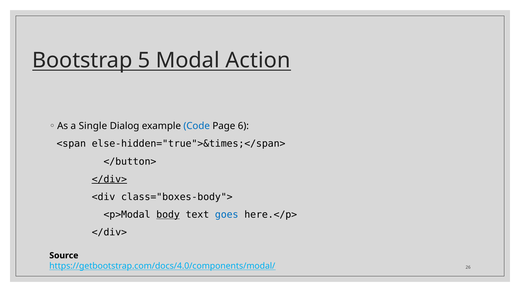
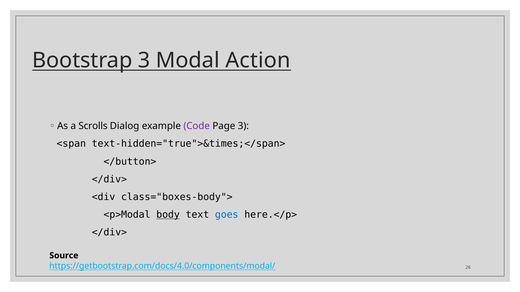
Bootstrap 5: 5 -> 3
Single: Single -> Scrolls
Code colour: blue -> purple
Page 6: 6 -> 3
else-hidden="true">&times;</span>: else-hidden="true">&times;</span> -> text-hidden="true">&times;</span>
</div> at (109, 179) underline: present -> none
